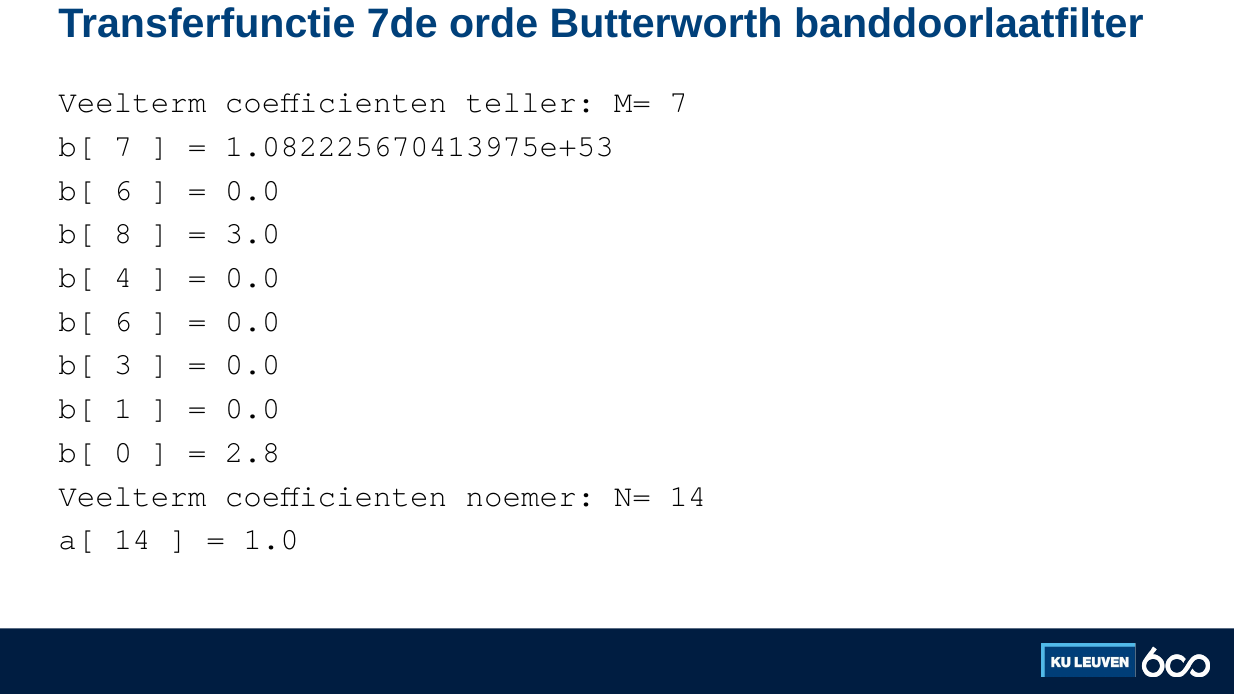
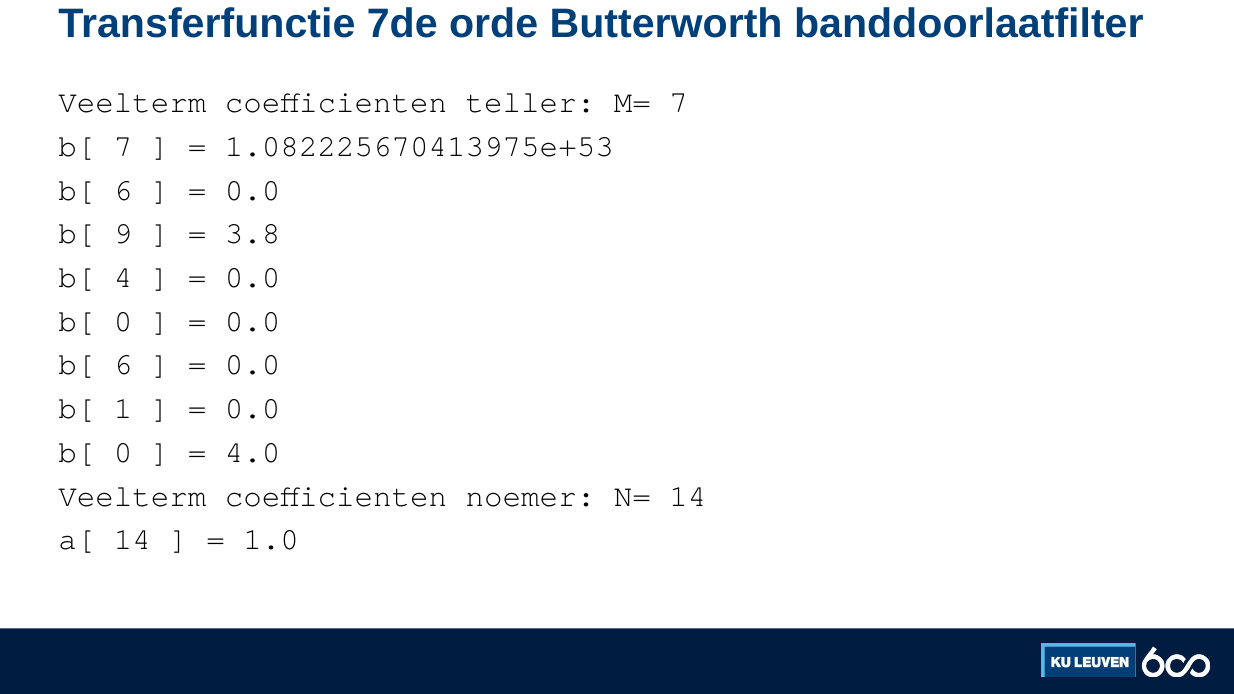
8: 8 -> 9
3.0: 3.0 -> 3.8
6 at (123, 321): 6 -> 0
3 at (123, 365): 3 -> 6
2.8: 2.8 -> 4.0
